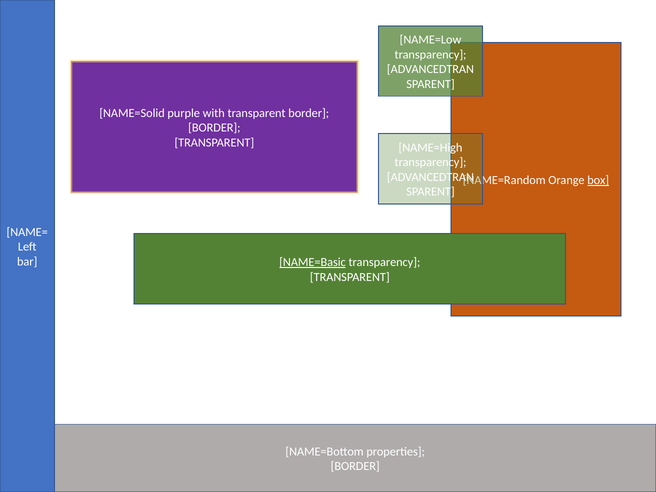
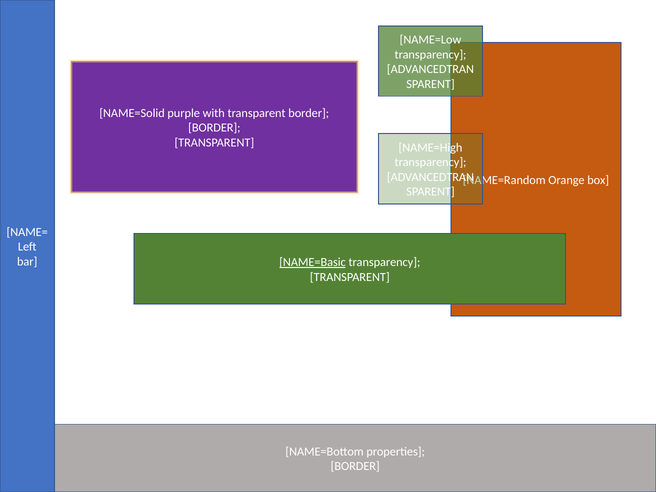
box underline: present -> none
